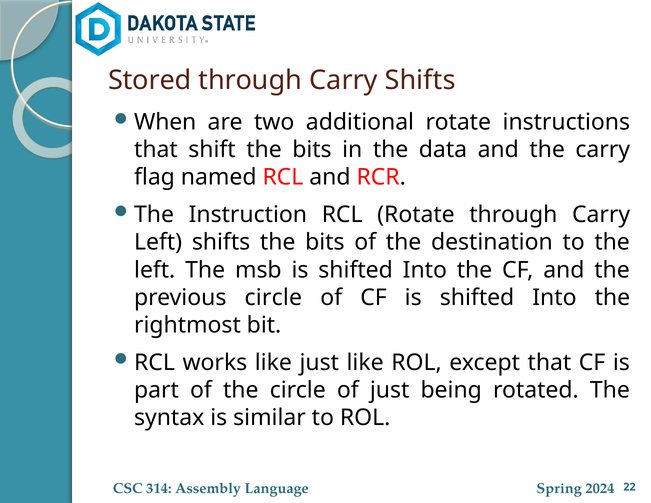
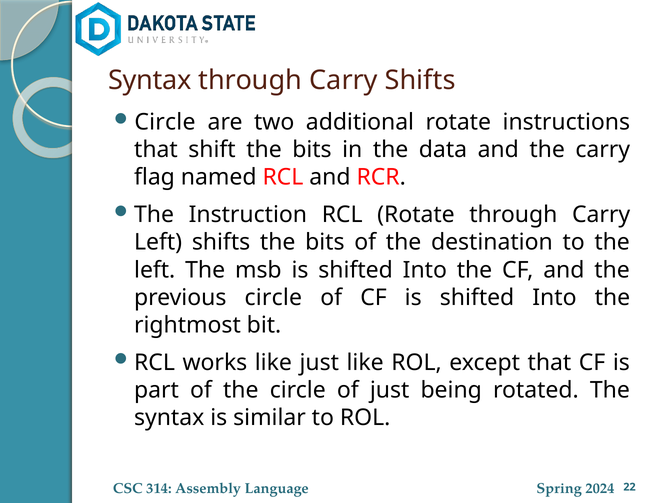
Stored at (150, 80): Stored -> Syntax
When at (165, 122): When -> Circle
